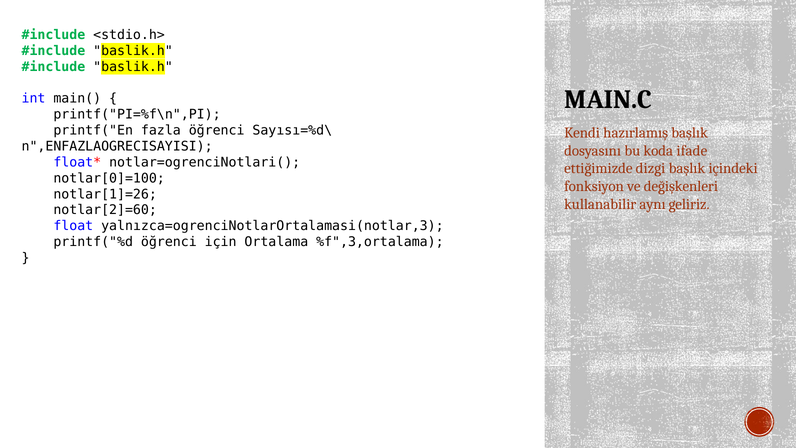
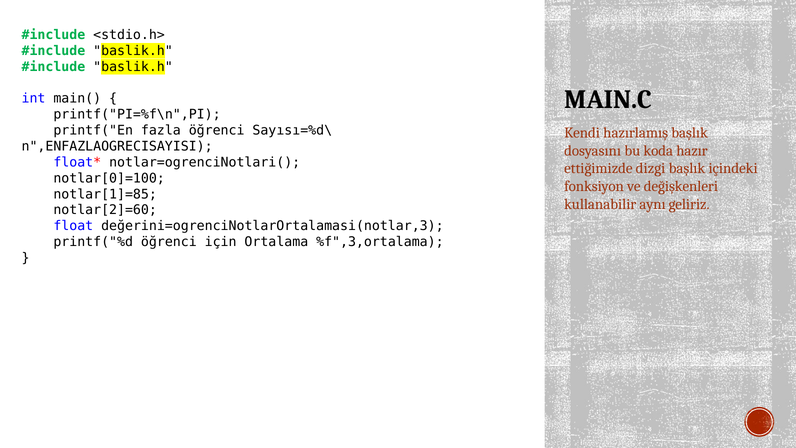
ifade: ifade -> hazır
notlar[1]=26: notlar[1]=26 -> notlar[1]=85
yalnızca=ogrenciNotlarOrtalamasi(notlar,3: yalnızca=ogrenciNotlarOrtalamasi(notlar,3 -> değerini=ogrenciNotlarOrtalamasi(notlar,3
